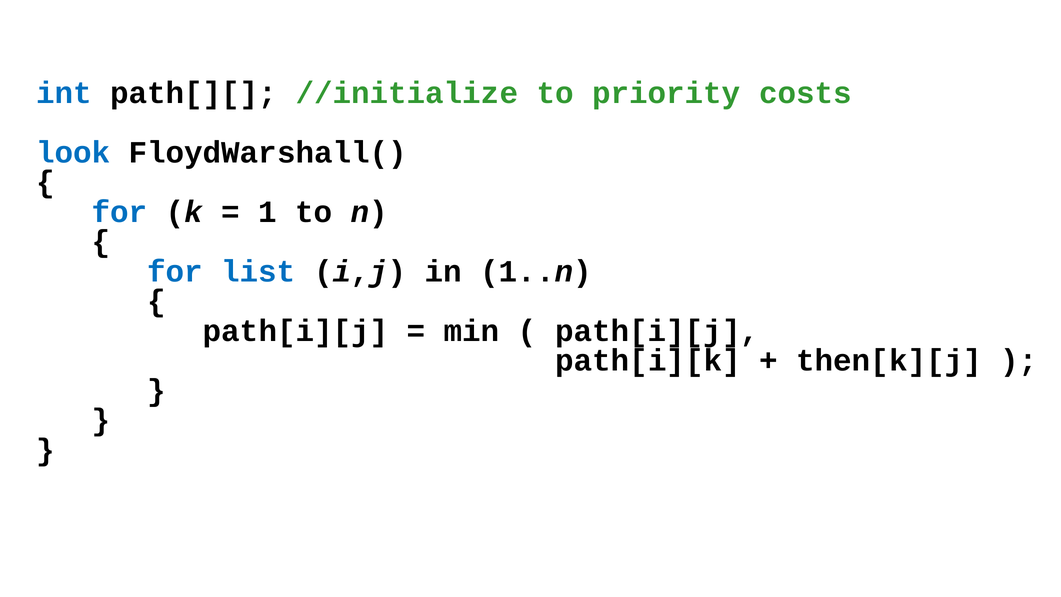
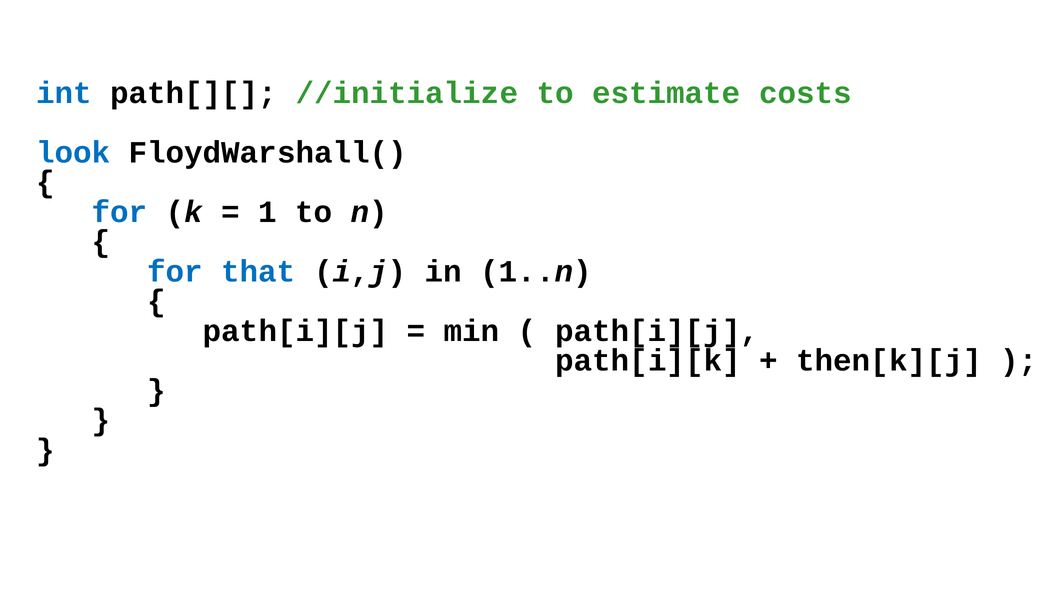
priority: priority -> estimate
list: list -> that
